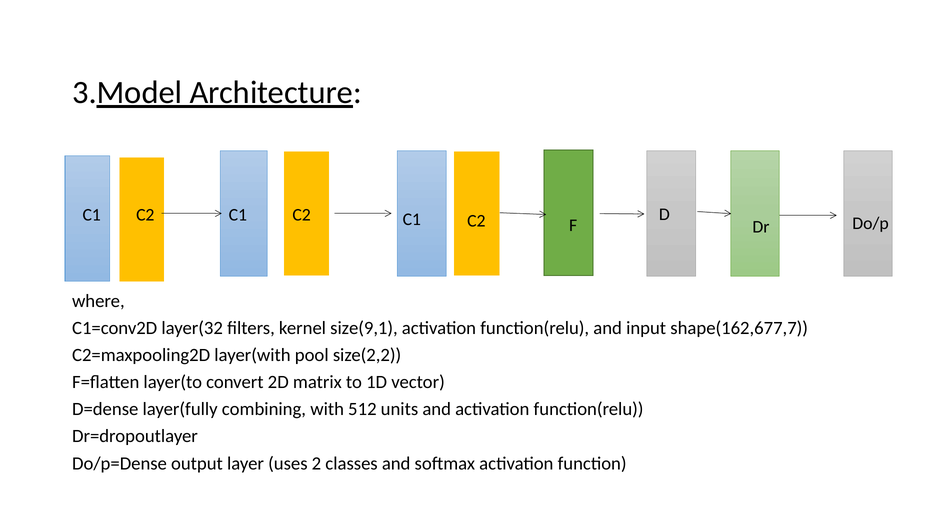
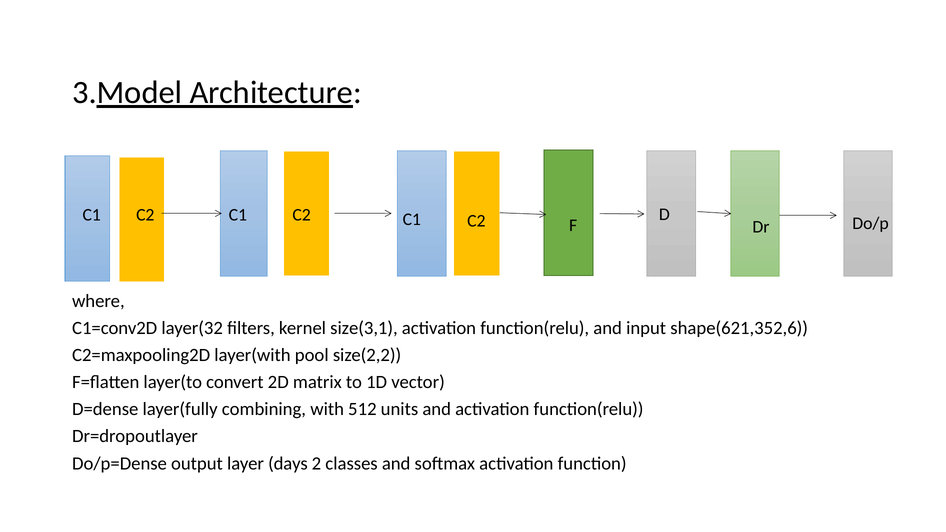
size(9,1: size(9,1 -> size(3,1
shape(162,677,7: shape(162,677,7 -> shape(621,352,6
uses: uses -> days
